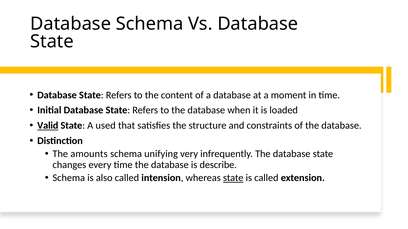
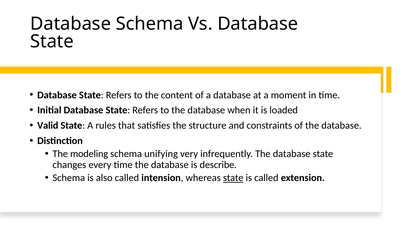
Valid underline: present -> none
used: used -> rules
amounts: amounts -> modeling
